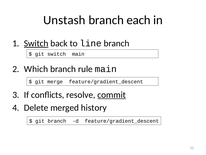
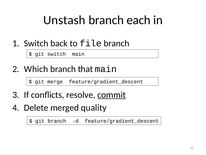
Switch at (36, 43) underline: present -> none
line: line -> file
rule: rule -> that
history: history -> quality
